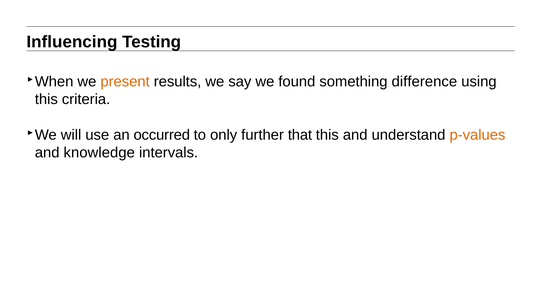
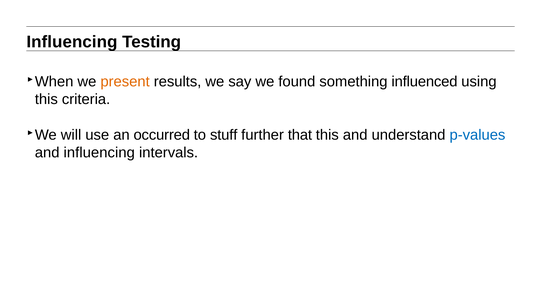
difference: difference -> influenced
only: only -> stuff
p-values colour: orange -> blue
and knowledge: knowledge -> influencing
